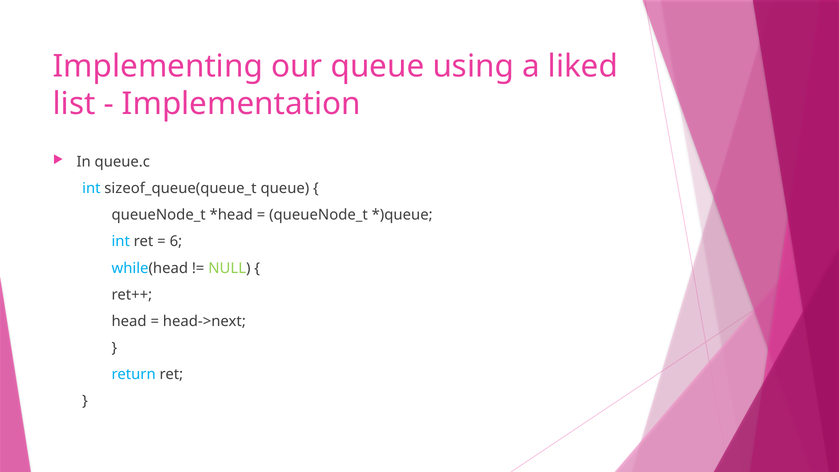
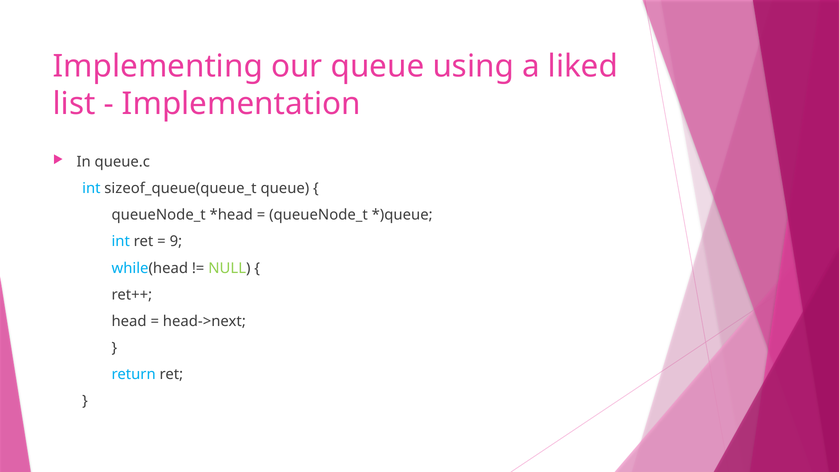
6: 6 -> 9
